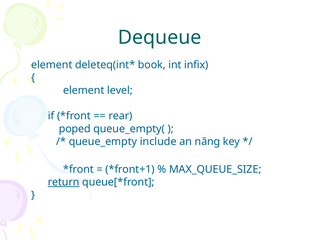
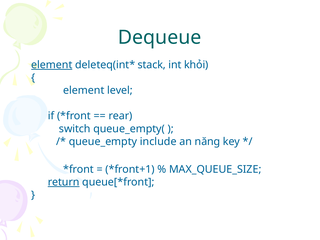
element at (52, 65) underline: none -> present
book: book -> stack
infix: infix -> khỏi
poped: poped -> switch
